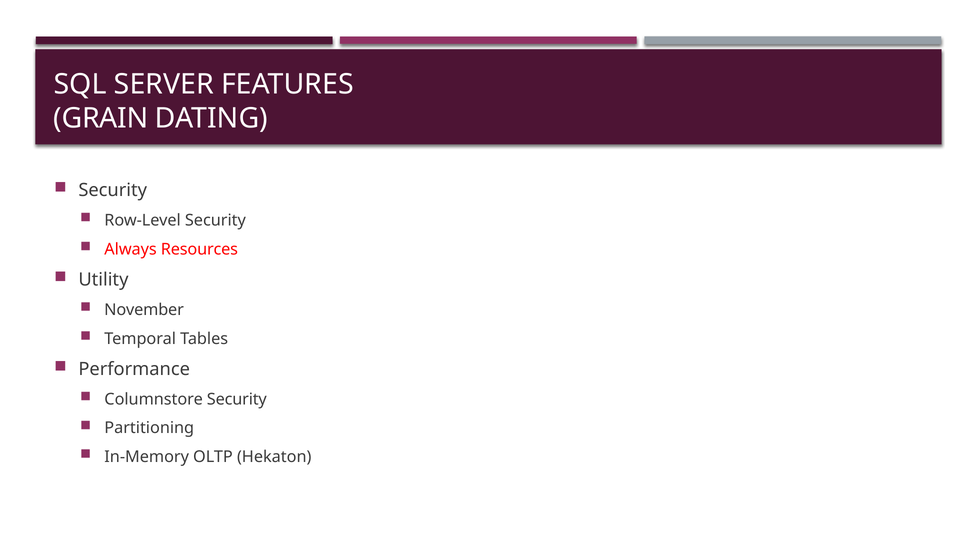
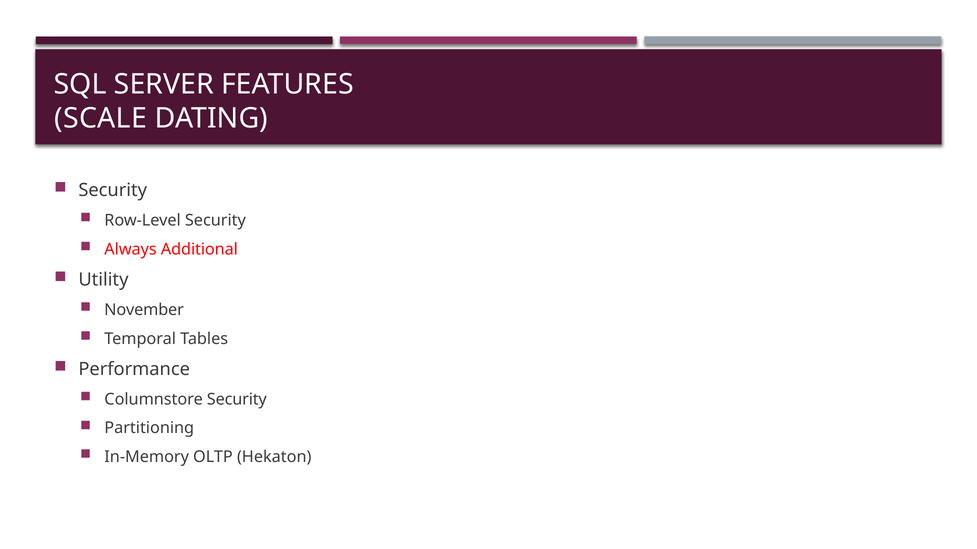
GRAIN: GRAIN -> SCALE
Resources: Resources -> Additional
